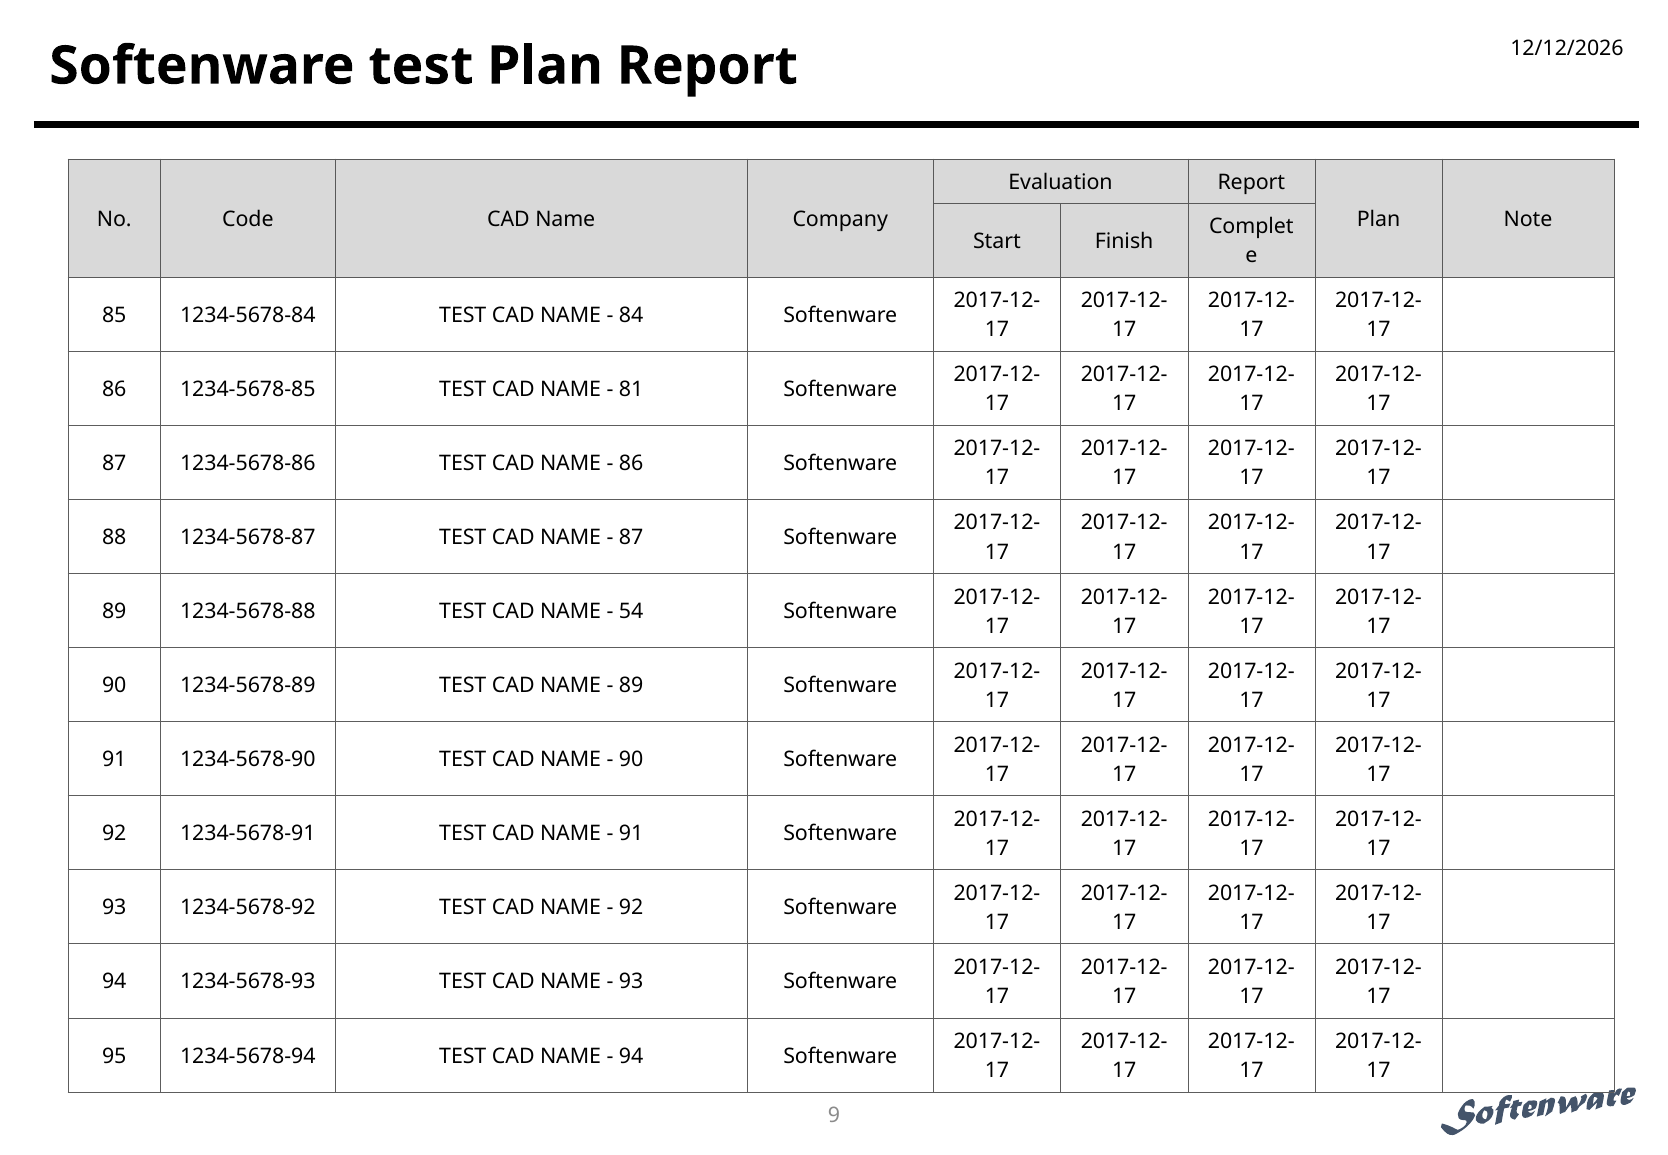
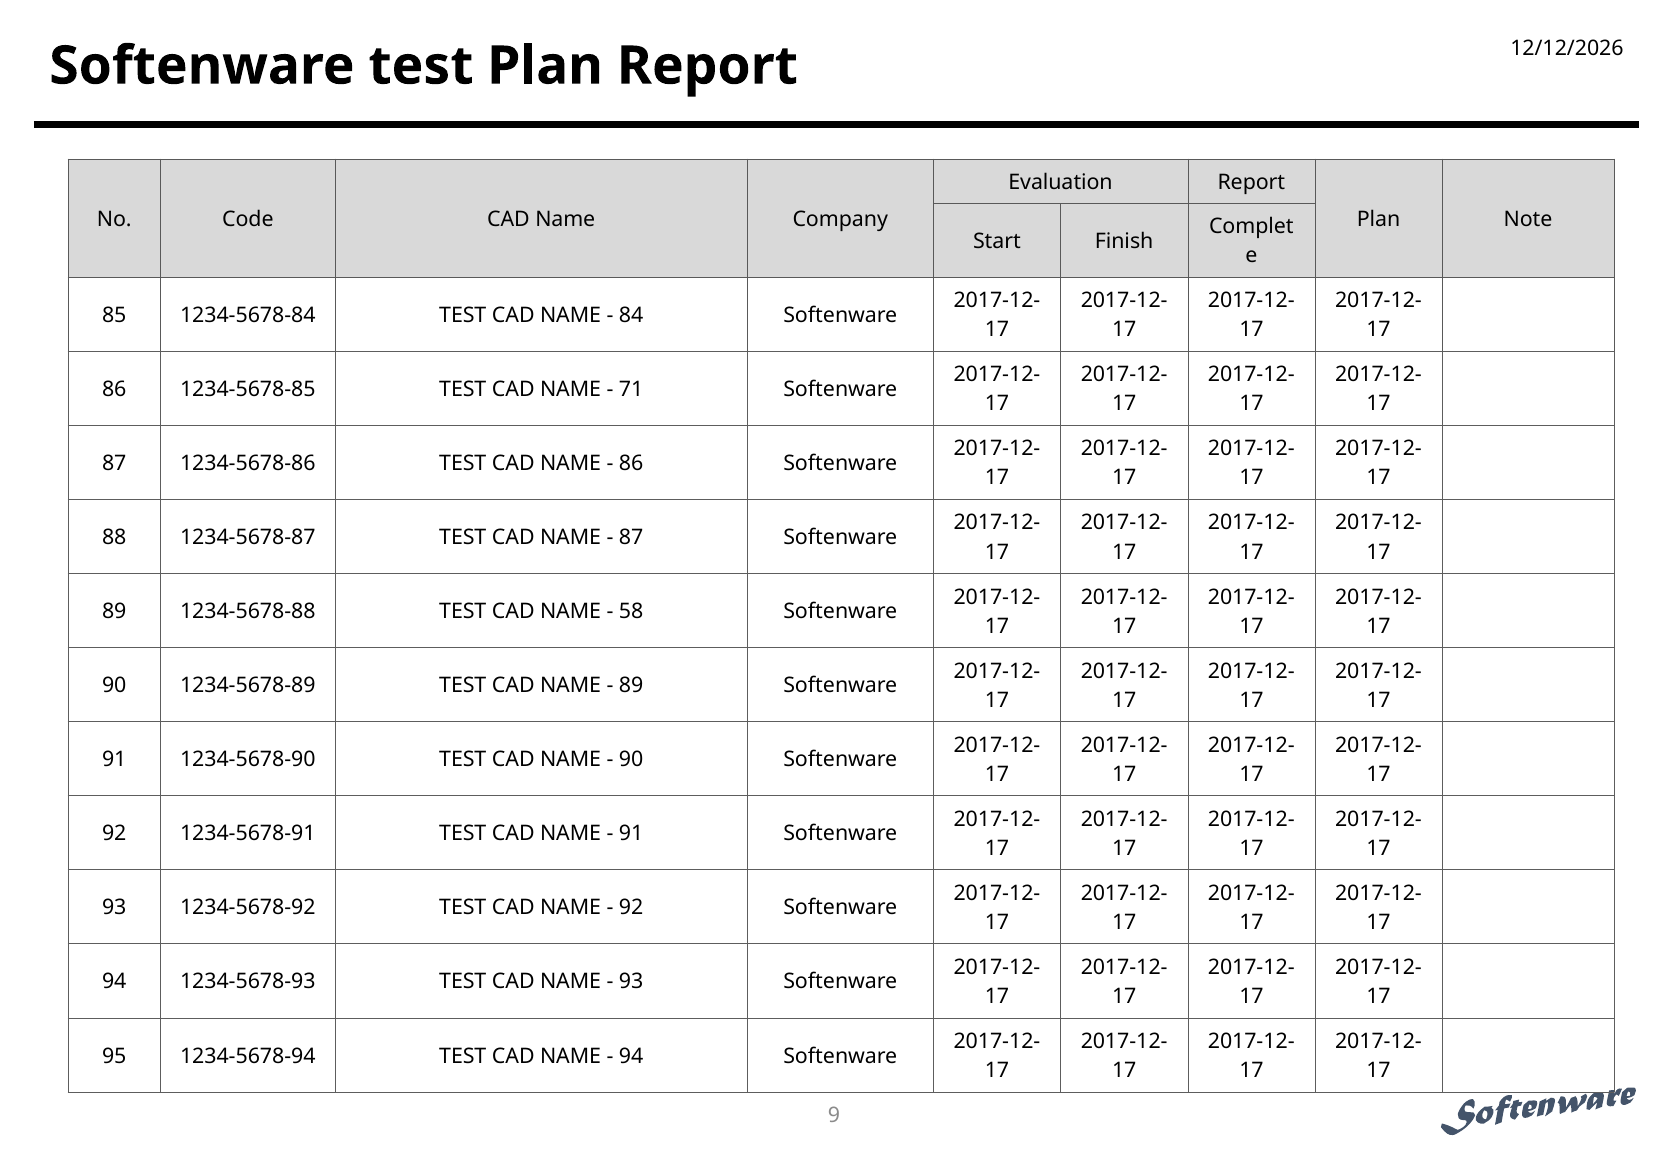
81: 81 -> 71
54: 54 -> 58
